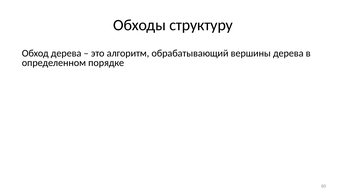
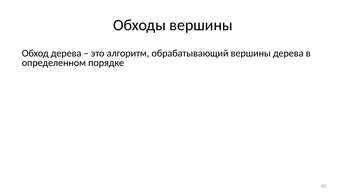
Обходы структуру: структуру -> вершины
